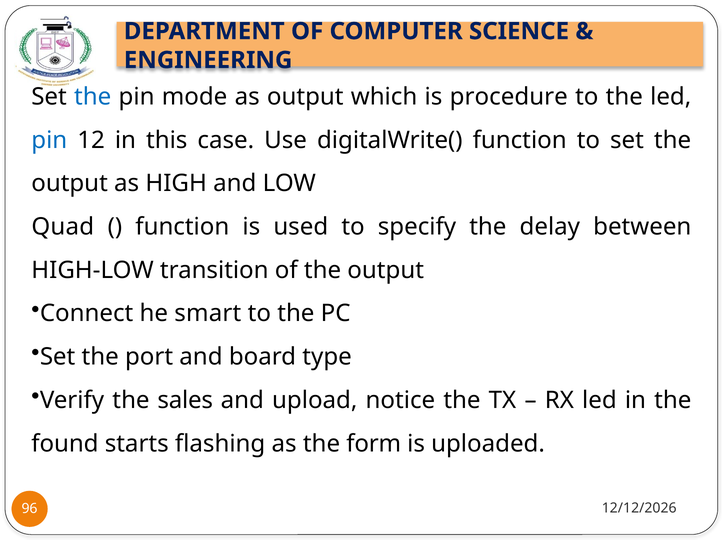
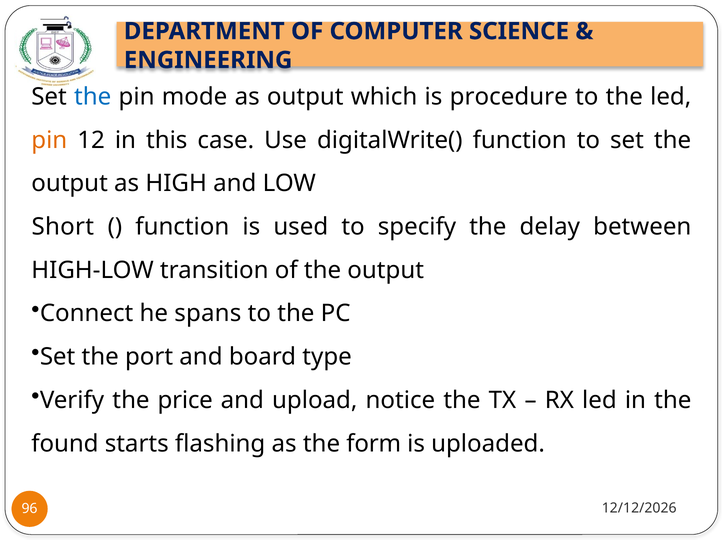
pin at (49, 140) colour: blue -> orange
Quad: Quad -> Short
smart: smart -> spans
sales: sales -> price
